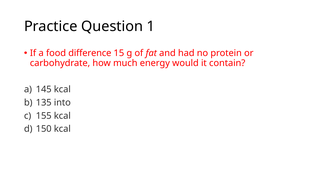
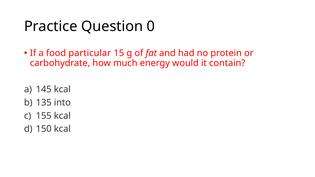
1: 1 -> 0
difference: difference -> particular
